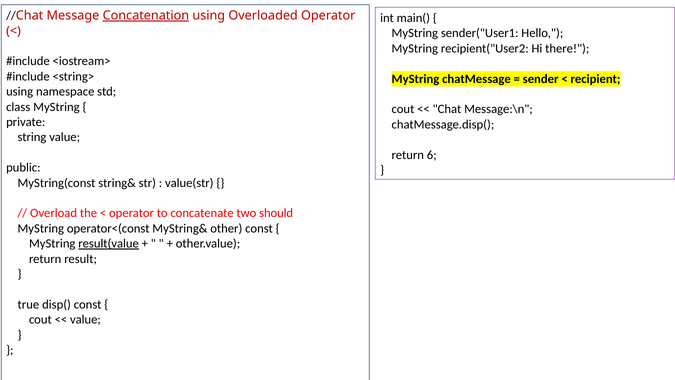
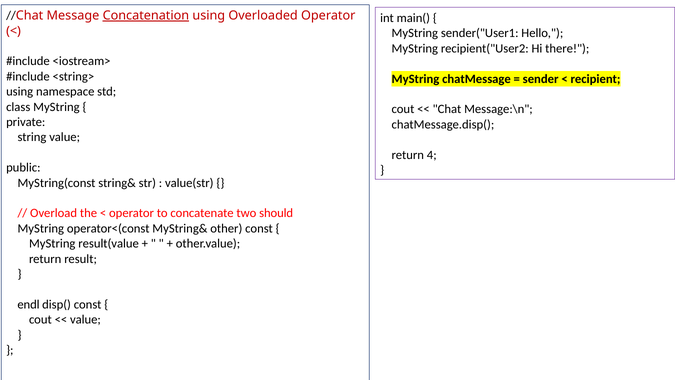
6: 6 -> 4
result(value underline: present -> none
true: true -> endl
